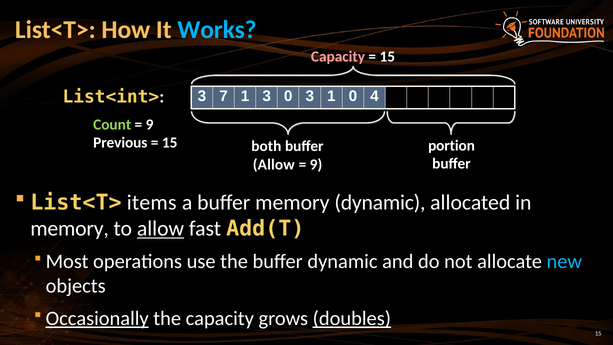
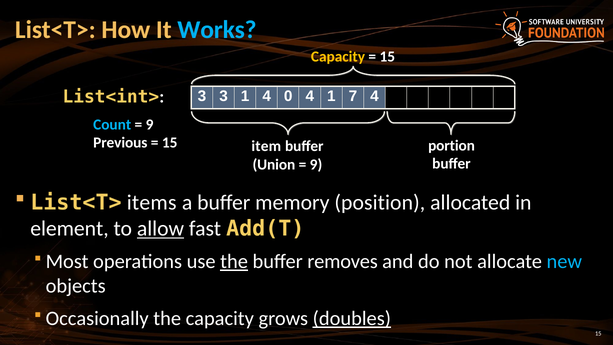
Capacity at (338, 57) colour: pink -> yellow
3 7: 7 -> 3
1 3: 3 -> 4
0 3: 3 -> 4
1 0: 0 -> 7
Count colour: light green -> light blue
both: both -> item
Allow at (274, 165): Allow -> Union
memory dynamic: dynamic -> position
memory at (70, 229): memory -> element
the at (234, 261) underline: none -> present
buffer dynamic: dynamic -> removes
Occasionally underline: present -> none
